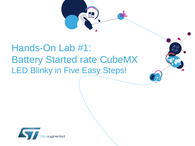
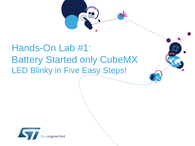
rate: rate -> only
